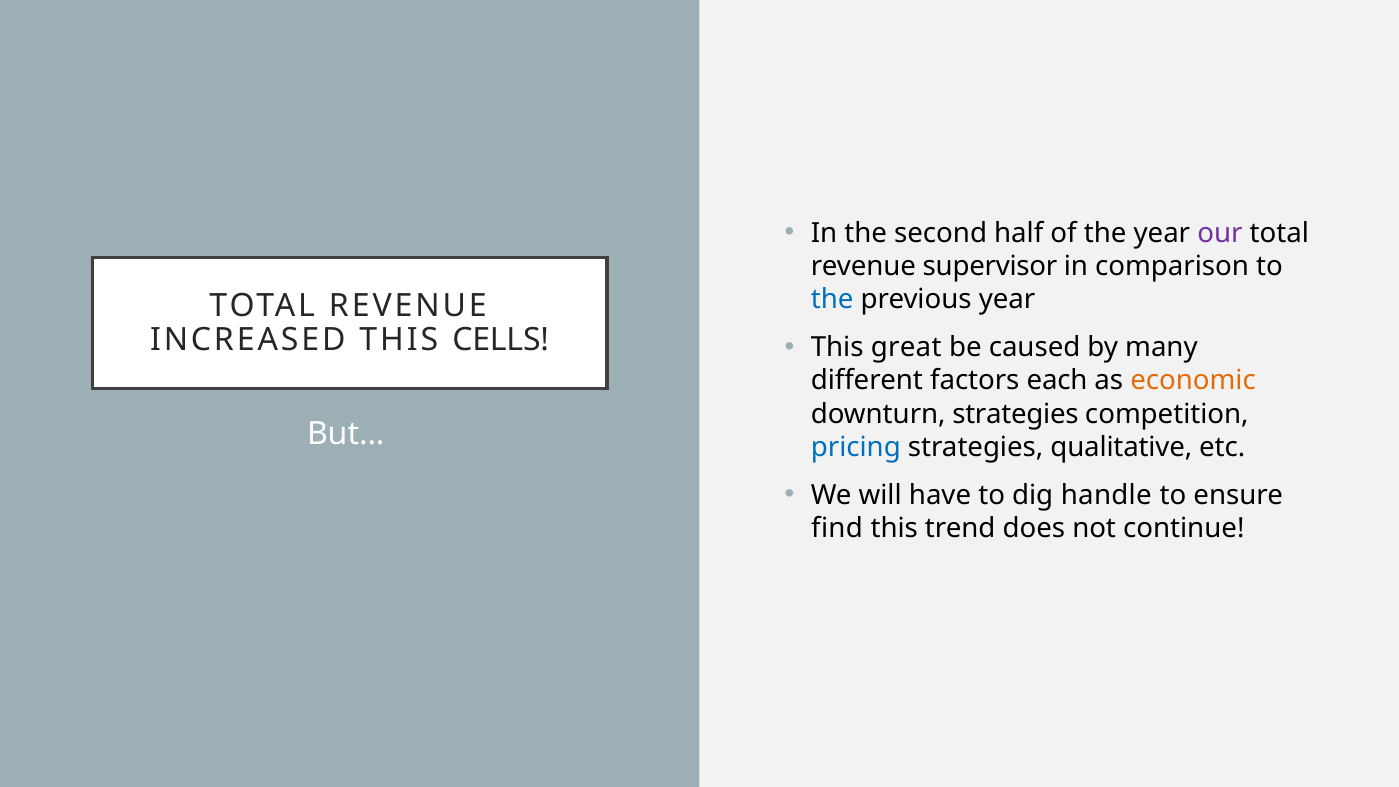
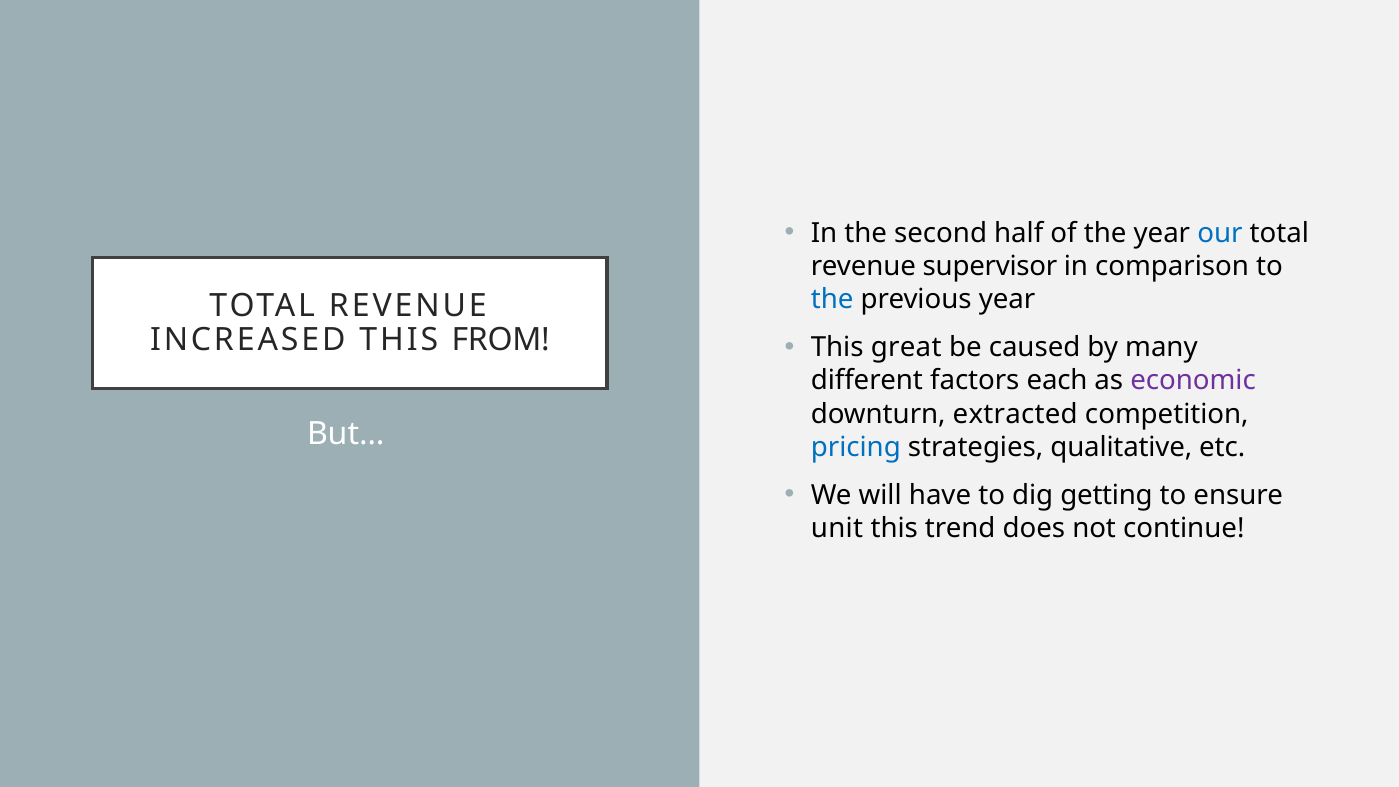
our colour: purple -> blue
CELLS: CELLS -> FROM
economic colour: orange -> purple
downturn strategies: strategies -> extracted
handle: handle -> getting
find: find -> unit
